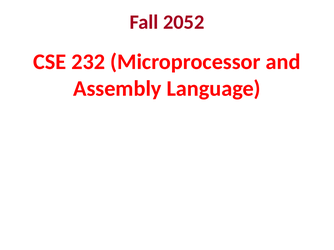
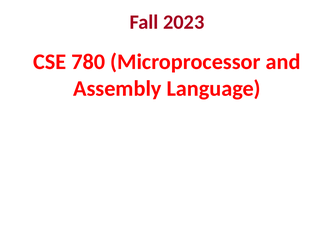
2052: 2052 -> 2023
232: 232 -> 780
